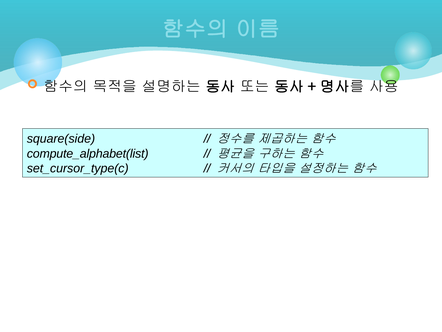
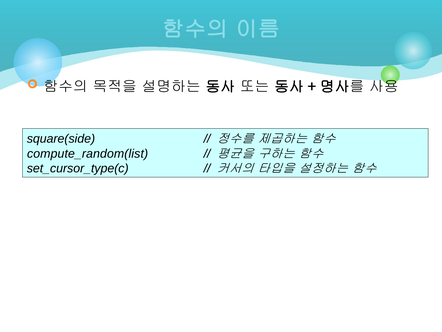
compute_alphabet(list: compute_alphabet(list -> compute_random(list
